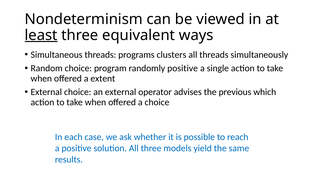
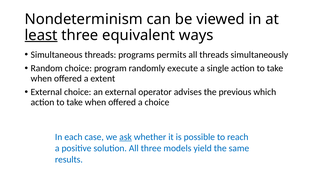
clusters: clusters -> permits
randomly positive: positive -> execute
ask underline: none -> present
